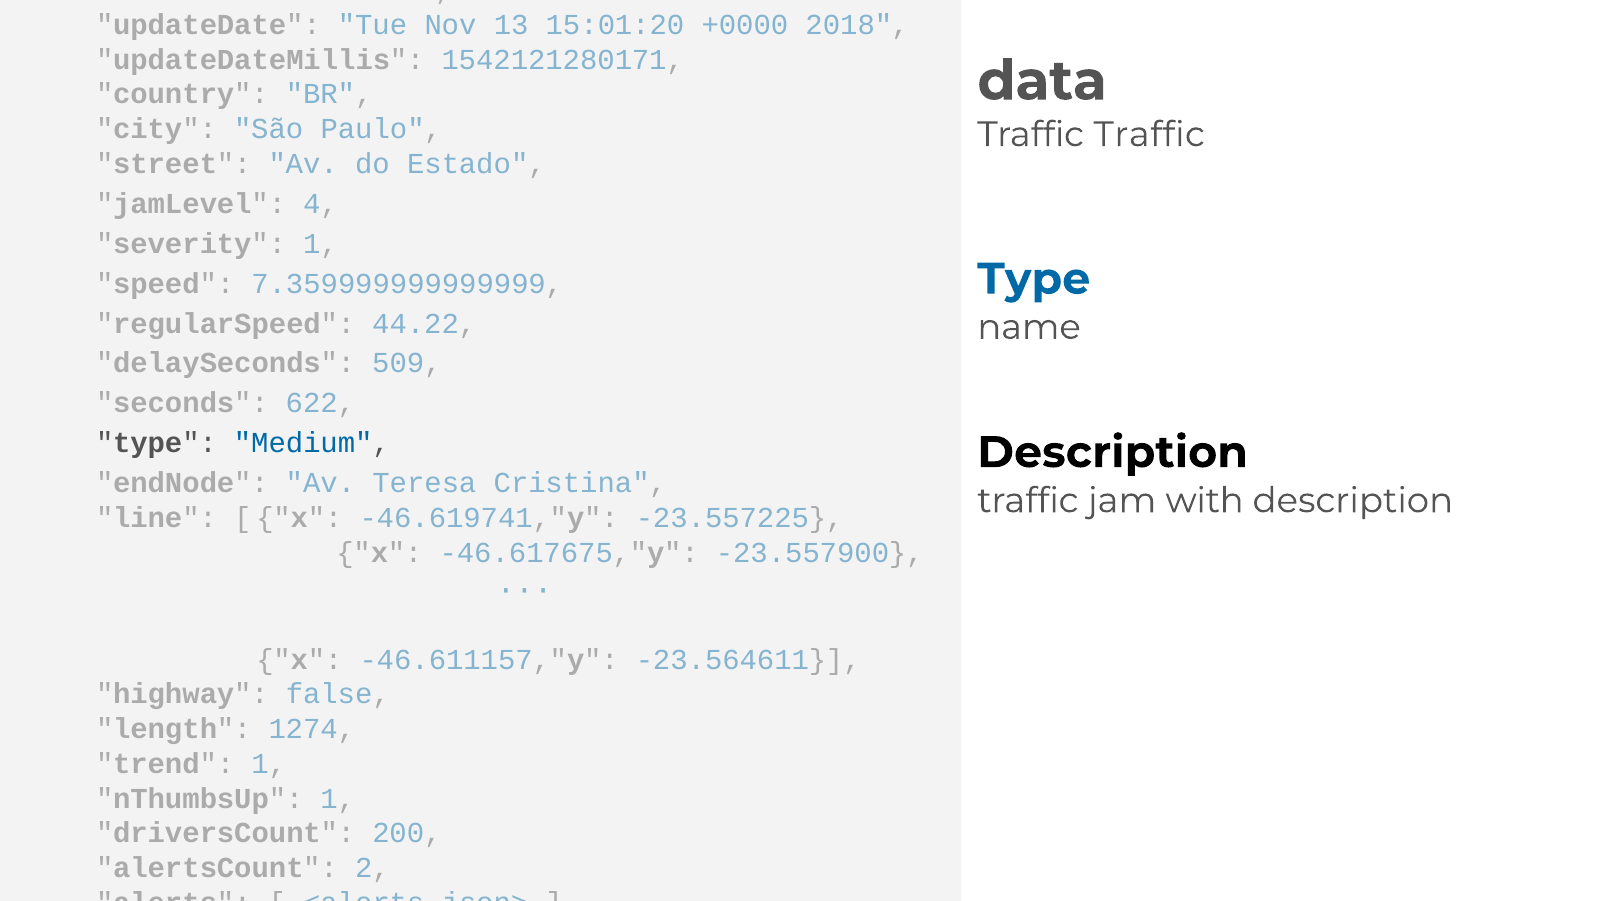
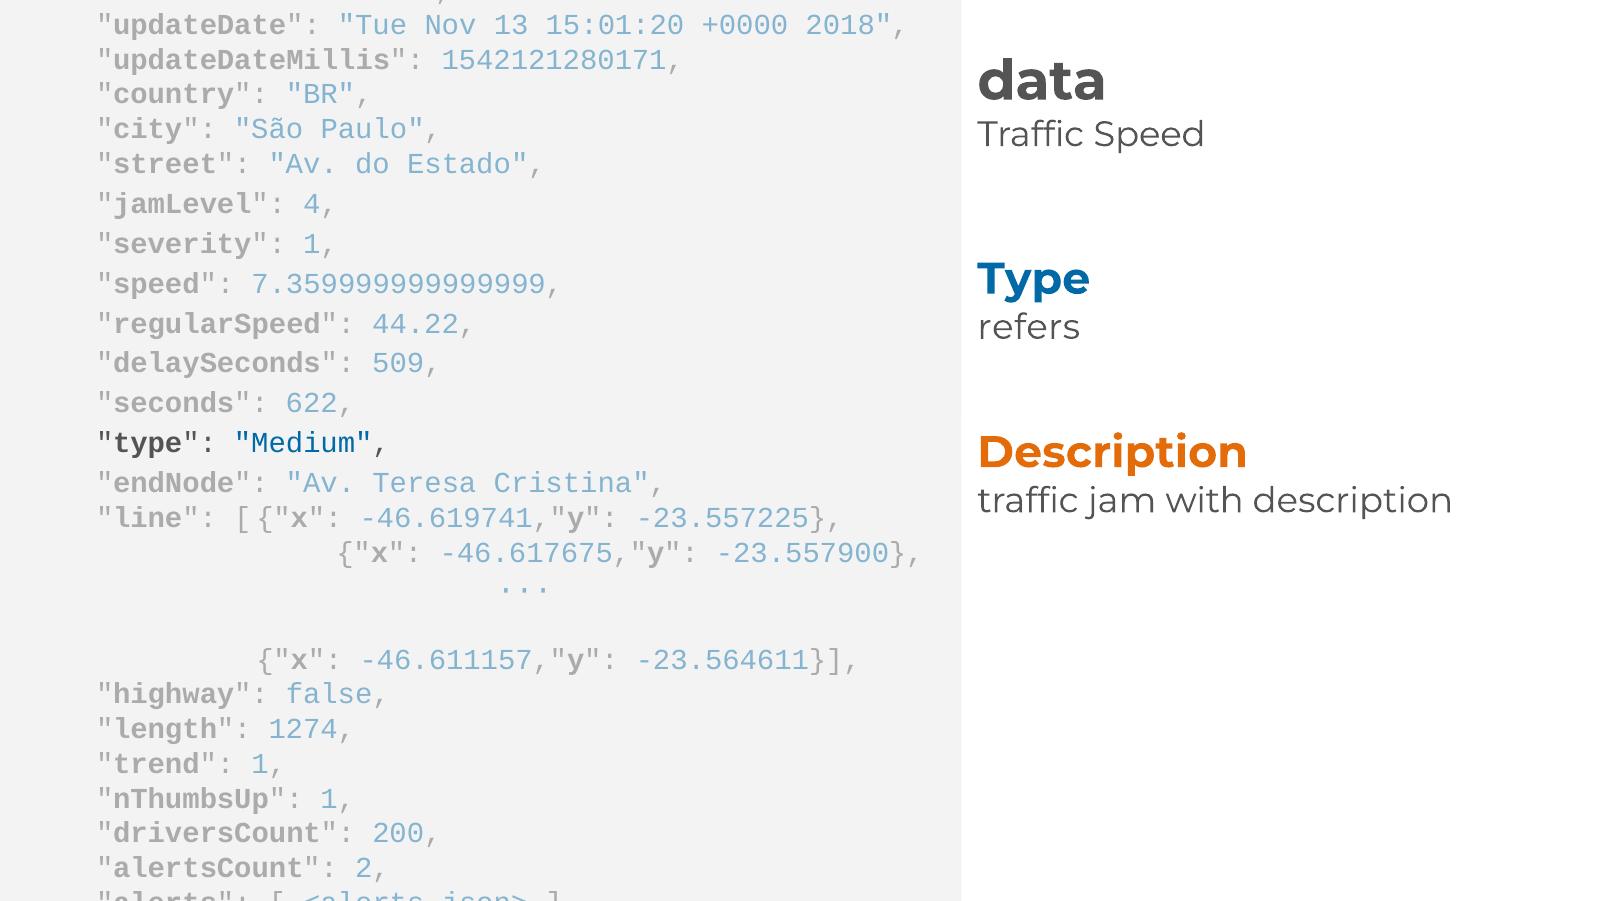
Traffic Traffic: Traffic -> Speed
name: name -> refers
Description at (1113, 453) colour: black -> orange
